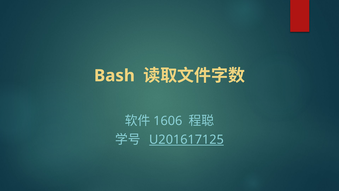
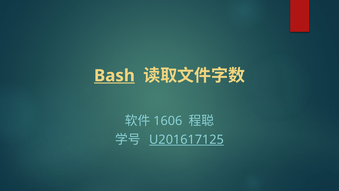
Bash underline: none -> present
